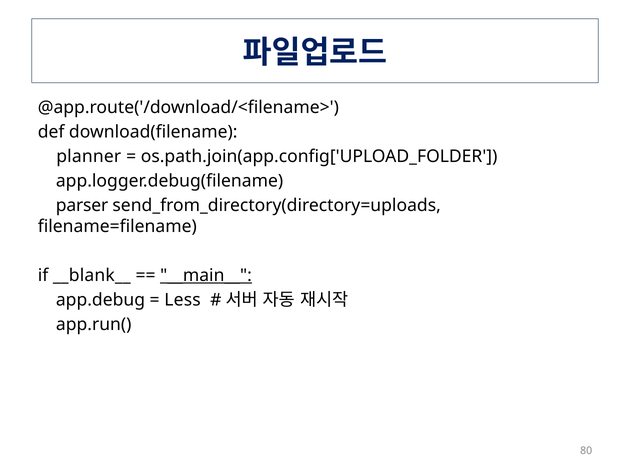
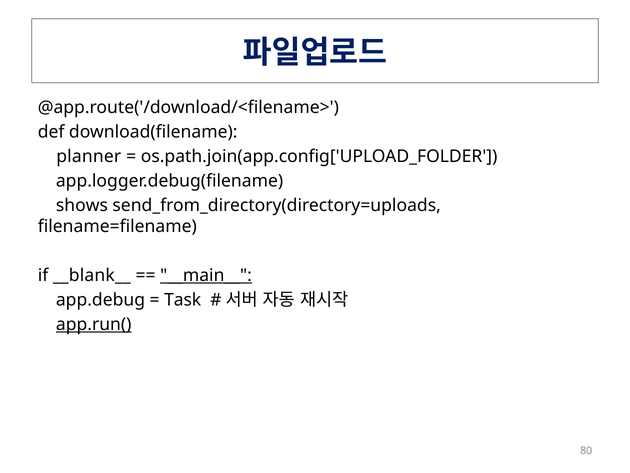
parser: parser -> shows
Less: Less -> Task
app.run( underline: none -> present
